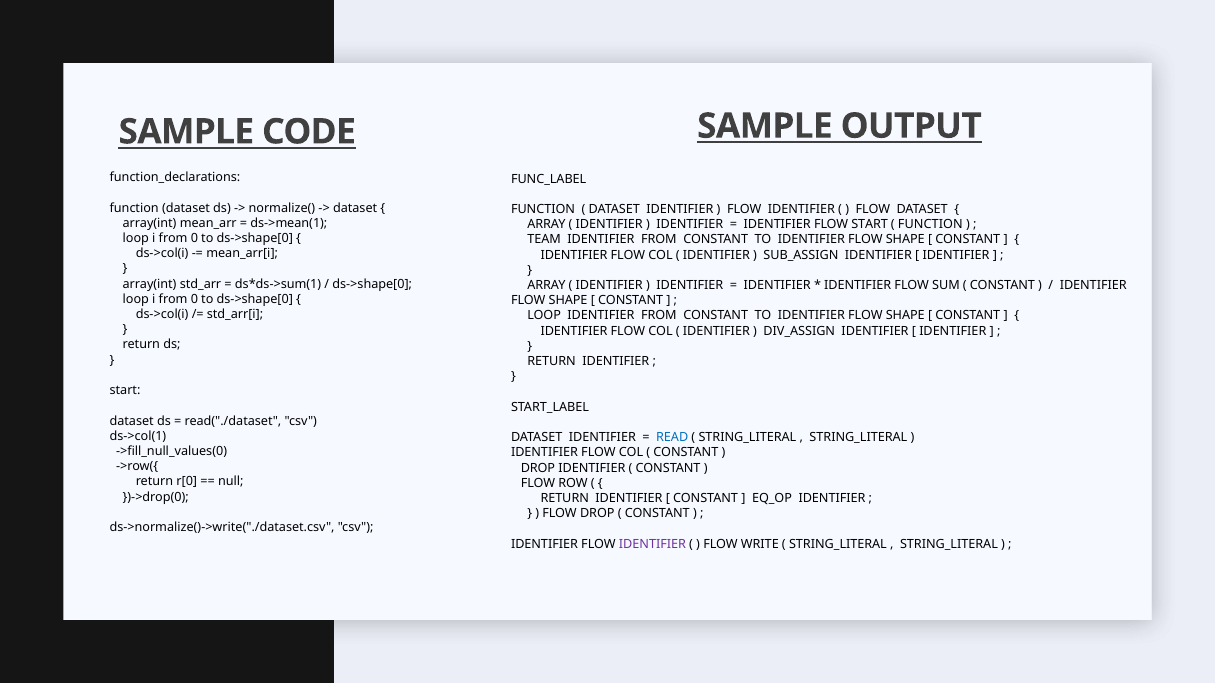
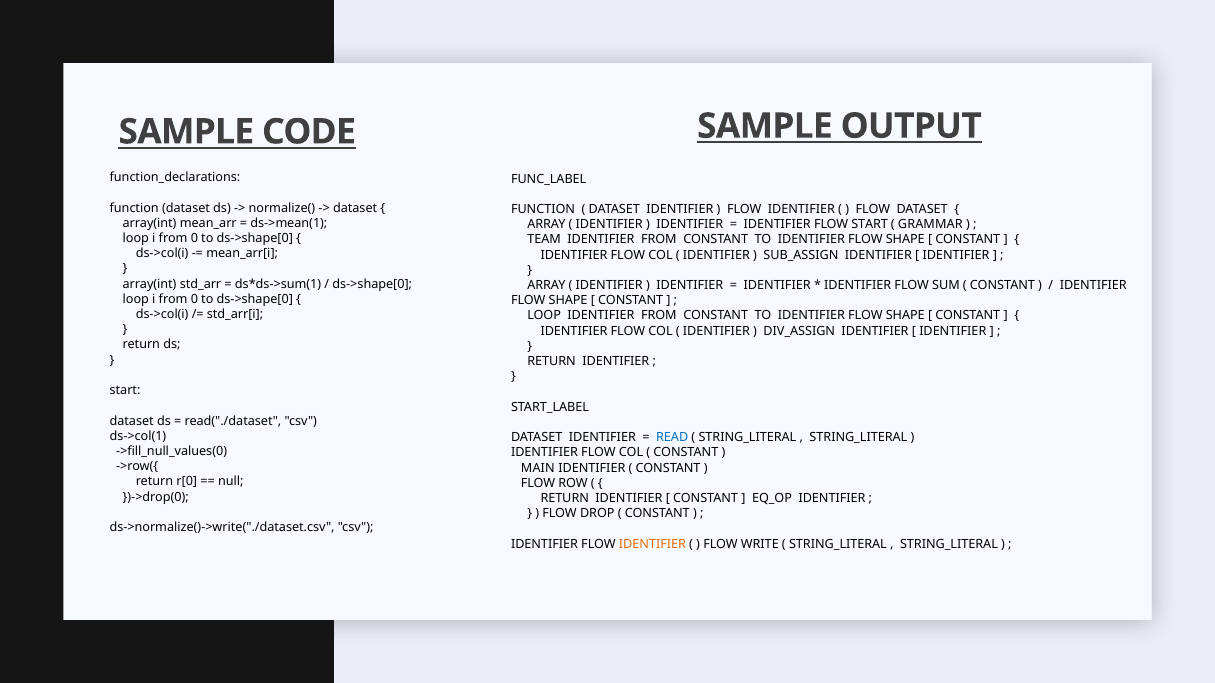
FUNCTION at (930, 225): FUNCTION -> GRAMMAR
DROP at (538, 468): DROP -> MAIN
IDENTIFIER at (652, 544) colour: purple -> orange
